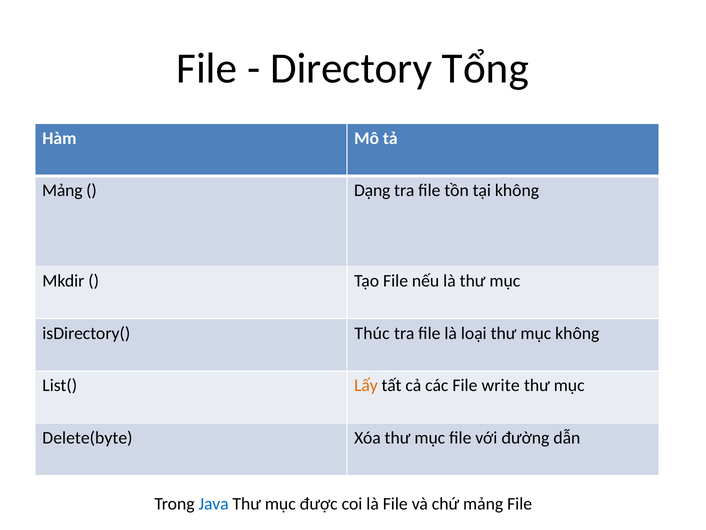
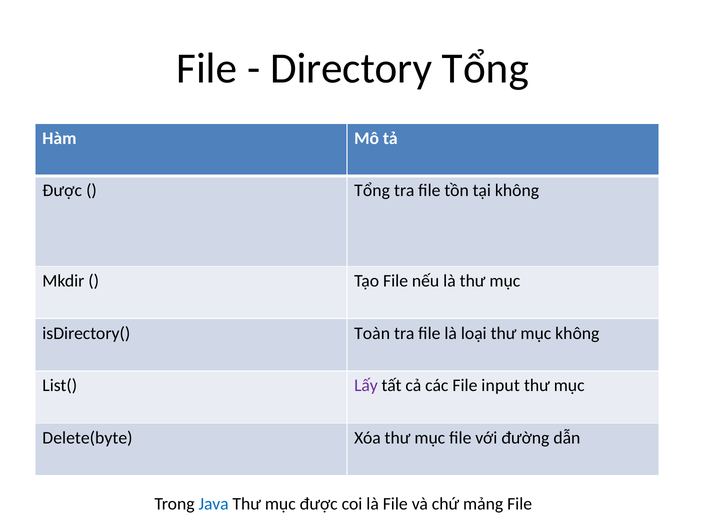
Mảng at (62, 190): Mảng -> Được
Dạng at (372, 190): Dạng -> Tổng
Thúc: Thúc -> Toàn
Lấy colour: orange -> purple
write: write -> input
